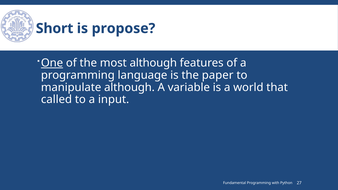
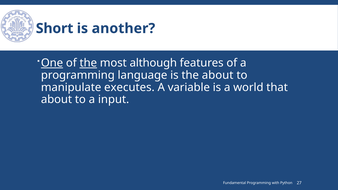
propose: propose -> another
the at (88, 63) underline: none -> present
the paper: paper -> about
manipulate although: although -> executes
called at (56, 100): called -> about
